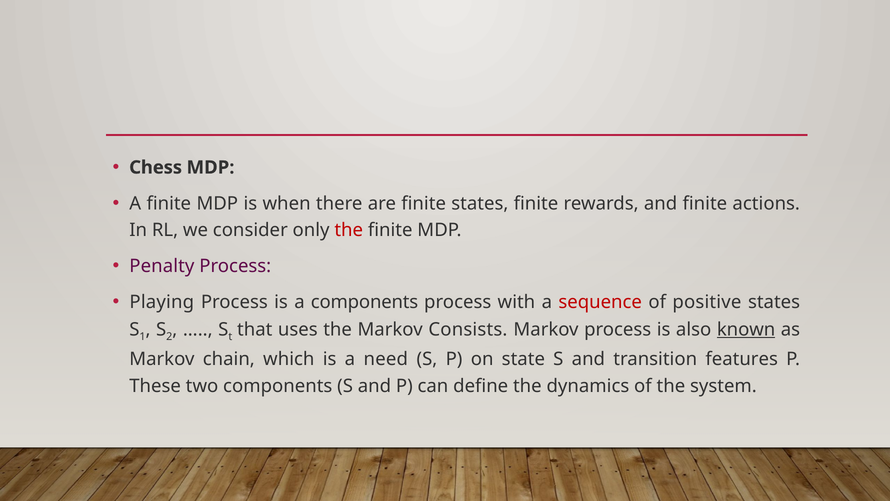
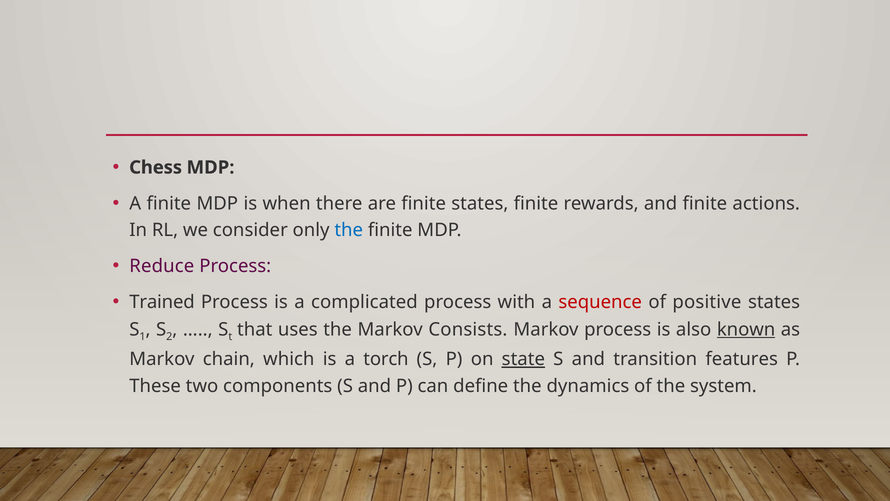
the at (349, 230) colour: red -> blue
Penalty: Penalty -> Reduce
Playing: Playing -> Trained
a components: components -> complicated
need: need -> torch
state underline: none -> present
